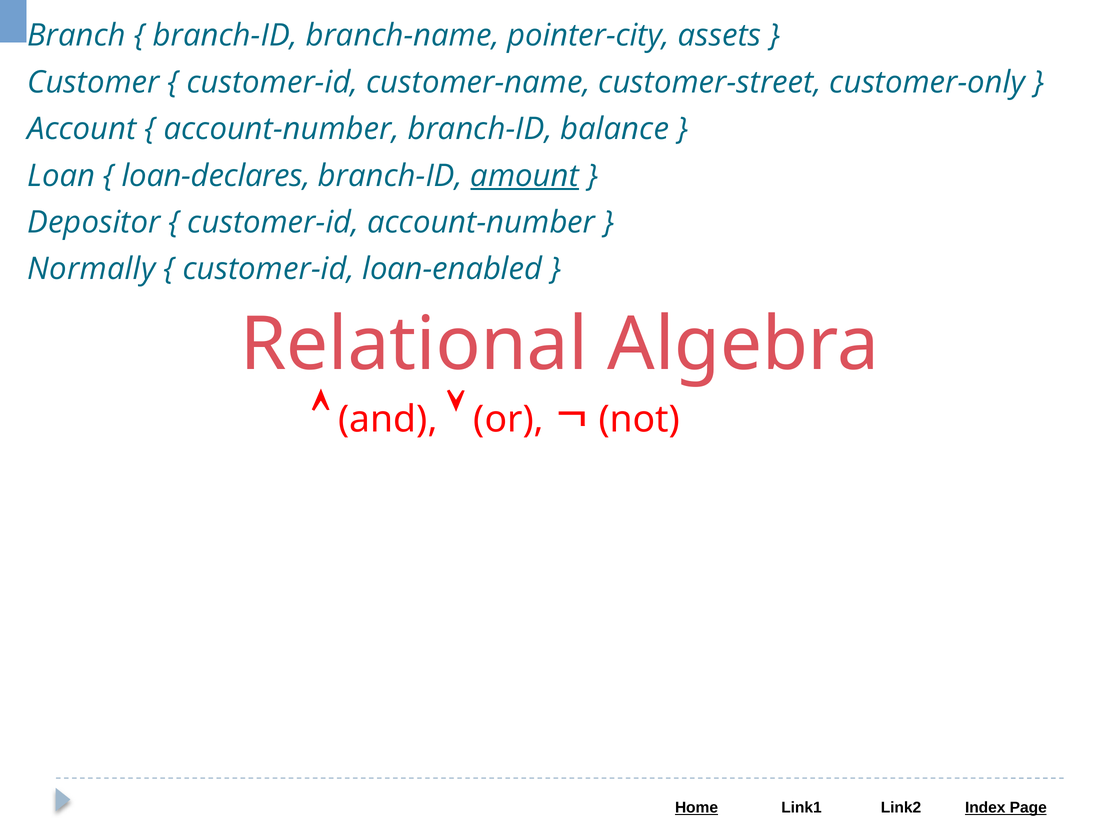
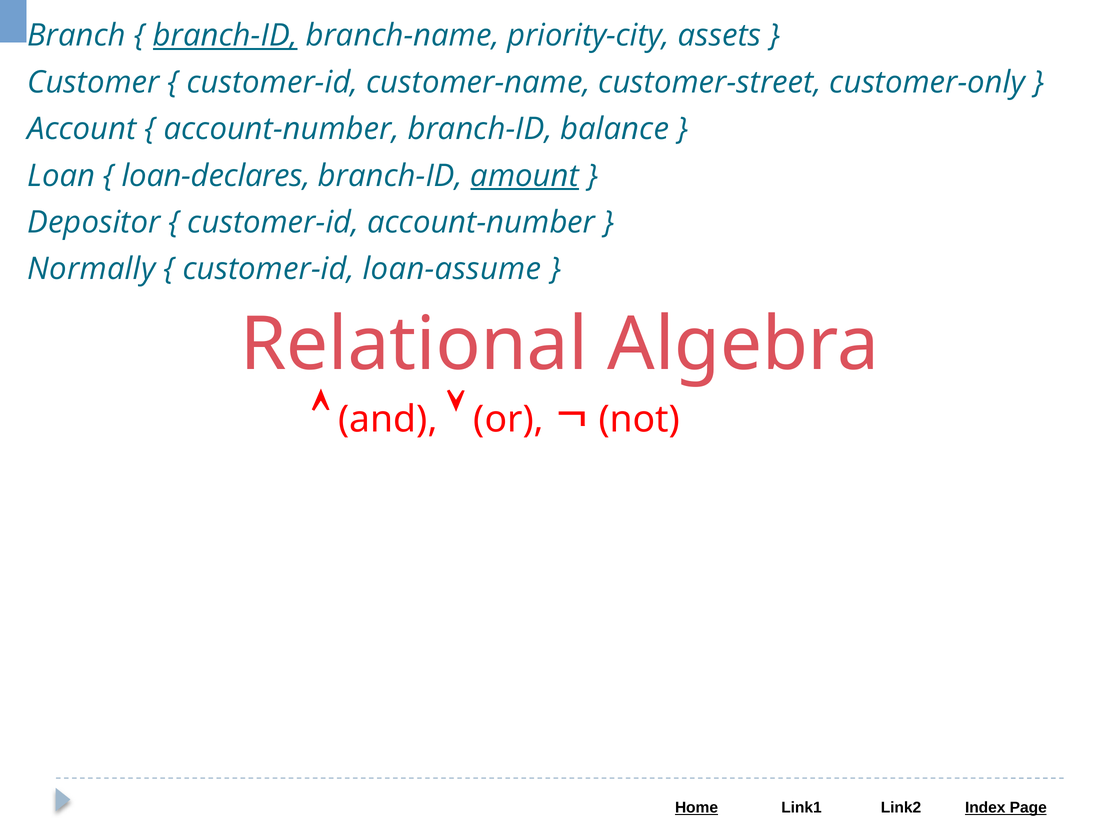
branch-ID at (225, 36) underline: none -> present
pointer-city: pointer-city -> priority-city
loan-enabled: loan-enabled -> loan-assume
